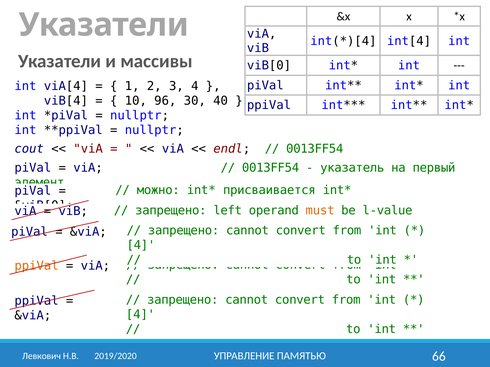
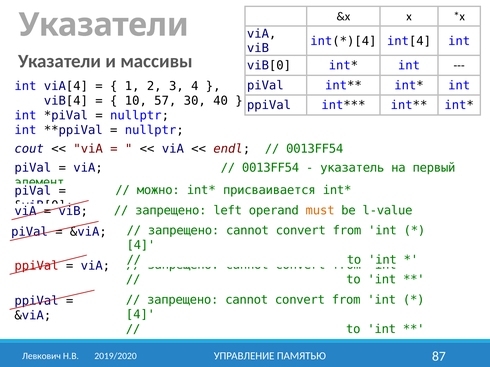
96: 96 -> 57
ppiVal at (37, 266) colour: orange -> red
66: 66 -> 87
